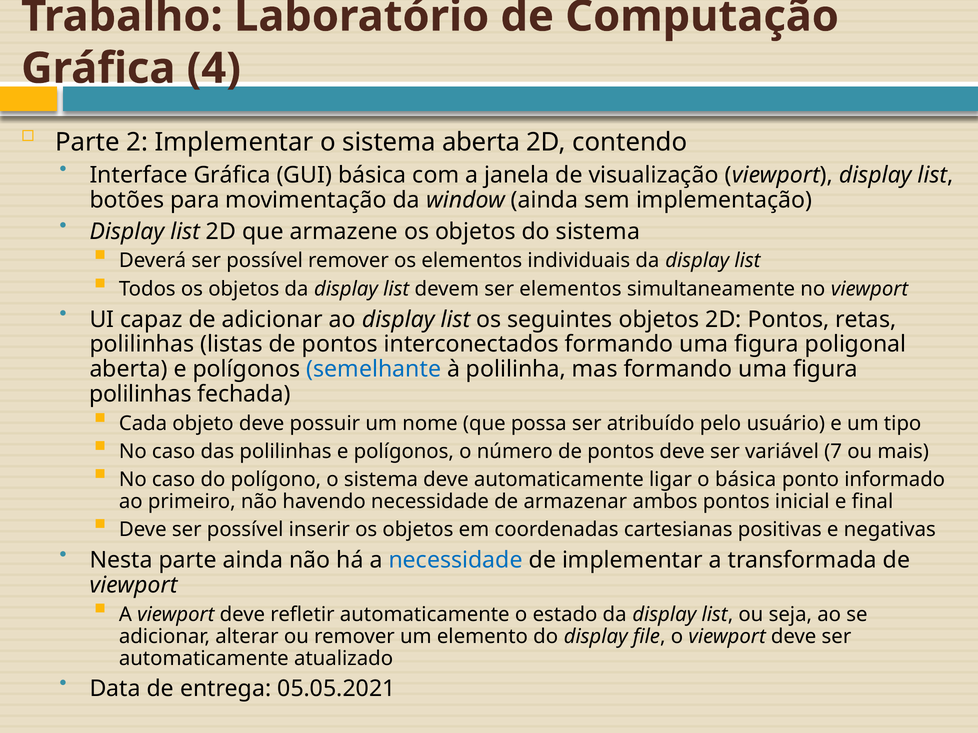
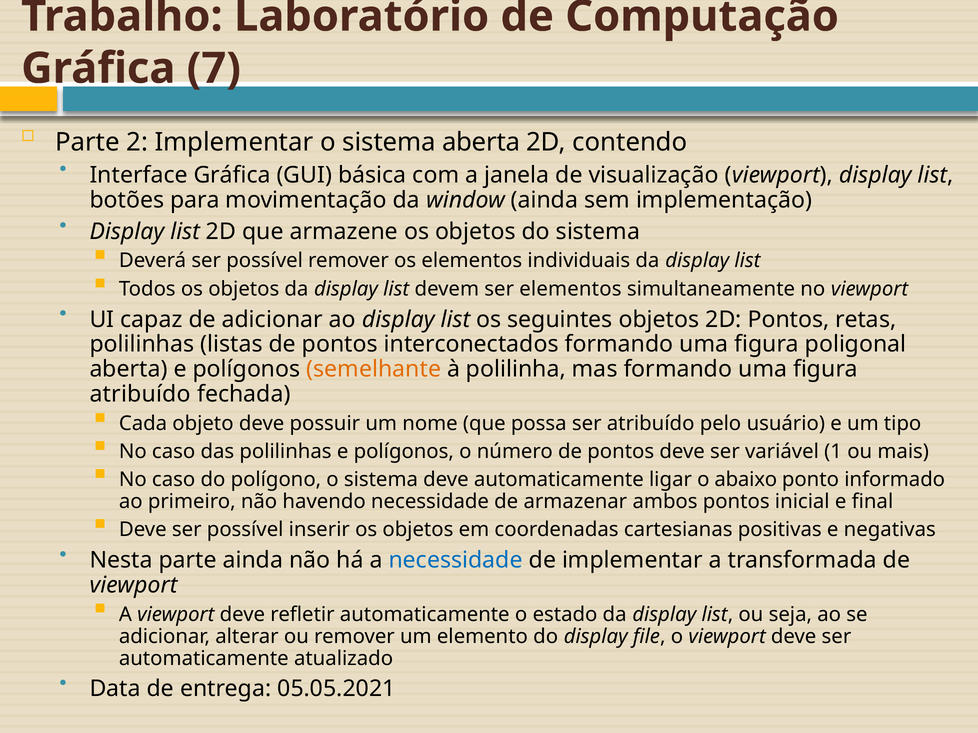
4: 4 -> 7
semelhante colour: blue -> orange
polilinhas at (140, 394): polilinhas -> atribuído
7: 7 -> 1
o básica: básica -> abaixo
